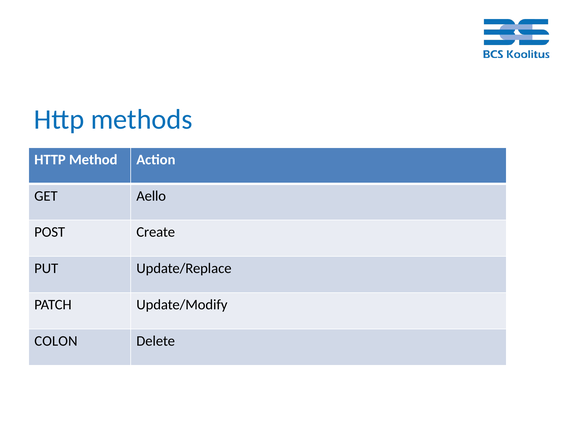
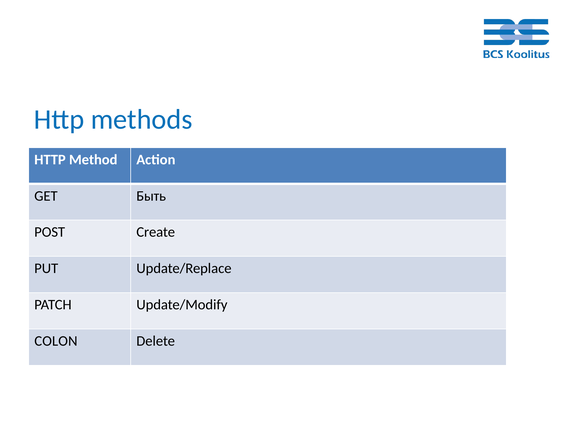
Aello: Aello -> Быть
